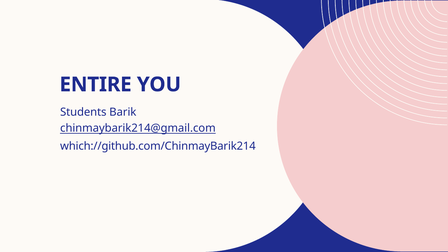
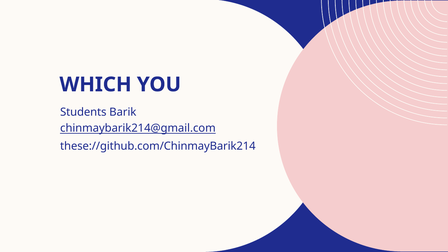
ENTIRE: ENTIRE -> WHICH
which://github.com/ChinmayBarik214: which://github.com/ChinmayBarik214 -> these://github.com/ChinmayBarik214
